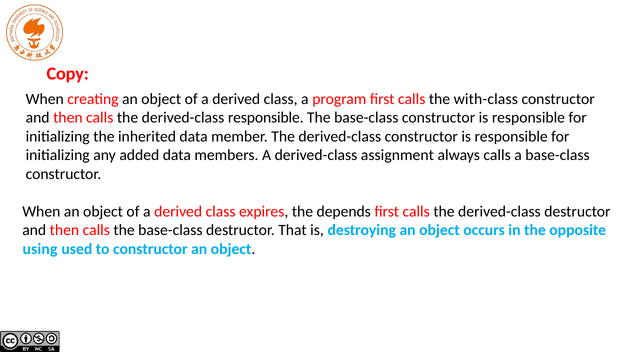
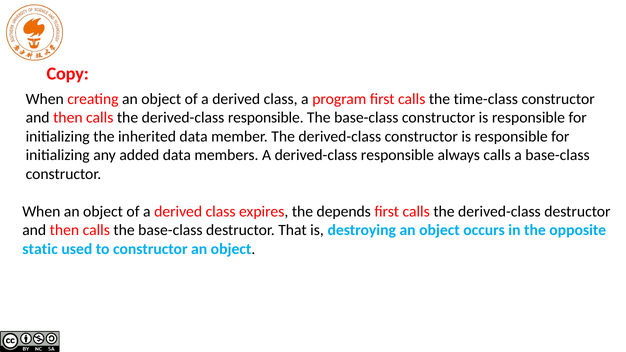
with-class: with-class -> time-class
A derived-class assignment: assignment -> responsible
using: using -> static
